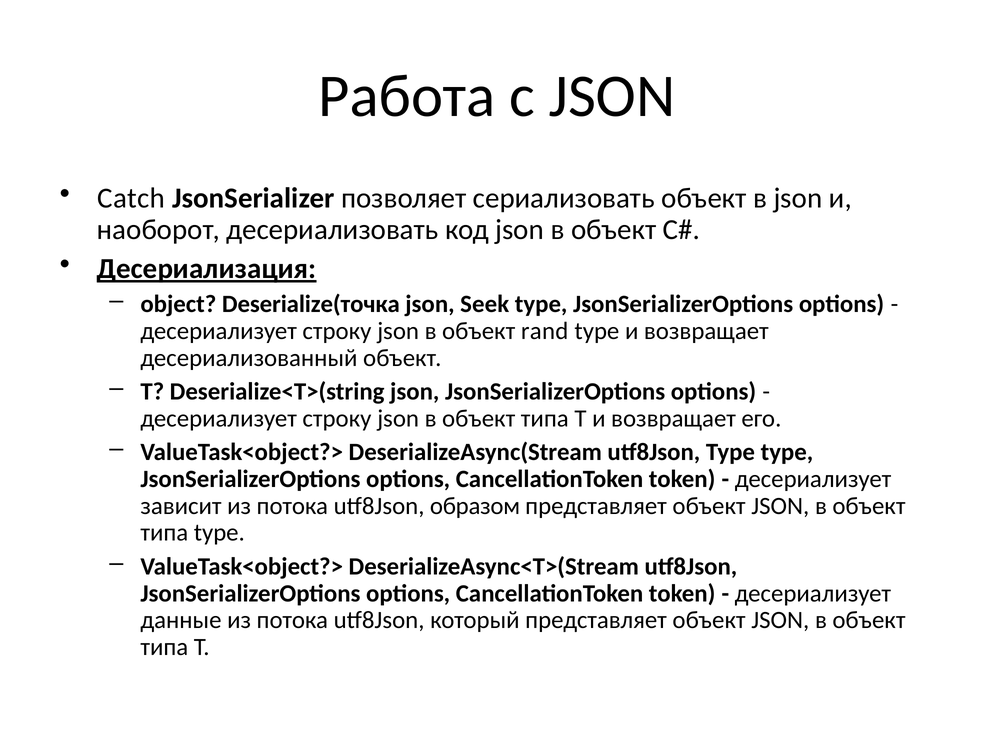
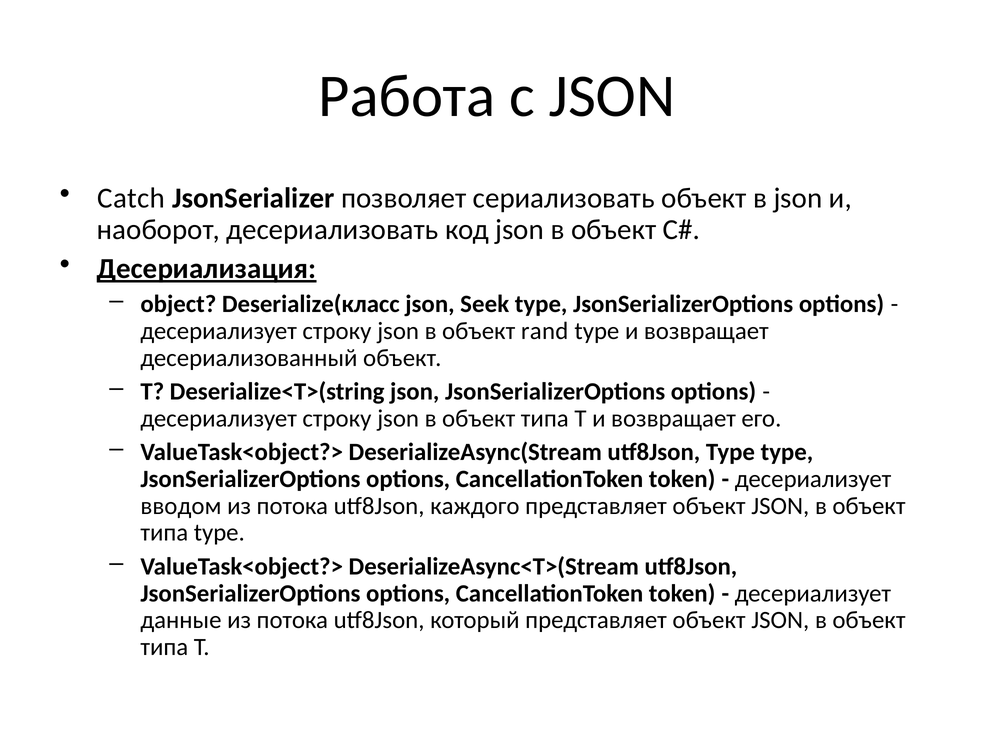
Deserialize(точка: Deserialize(точка -> Deserialize(класс
зависит: зависит -> вводом
образом: образом -> каждого
